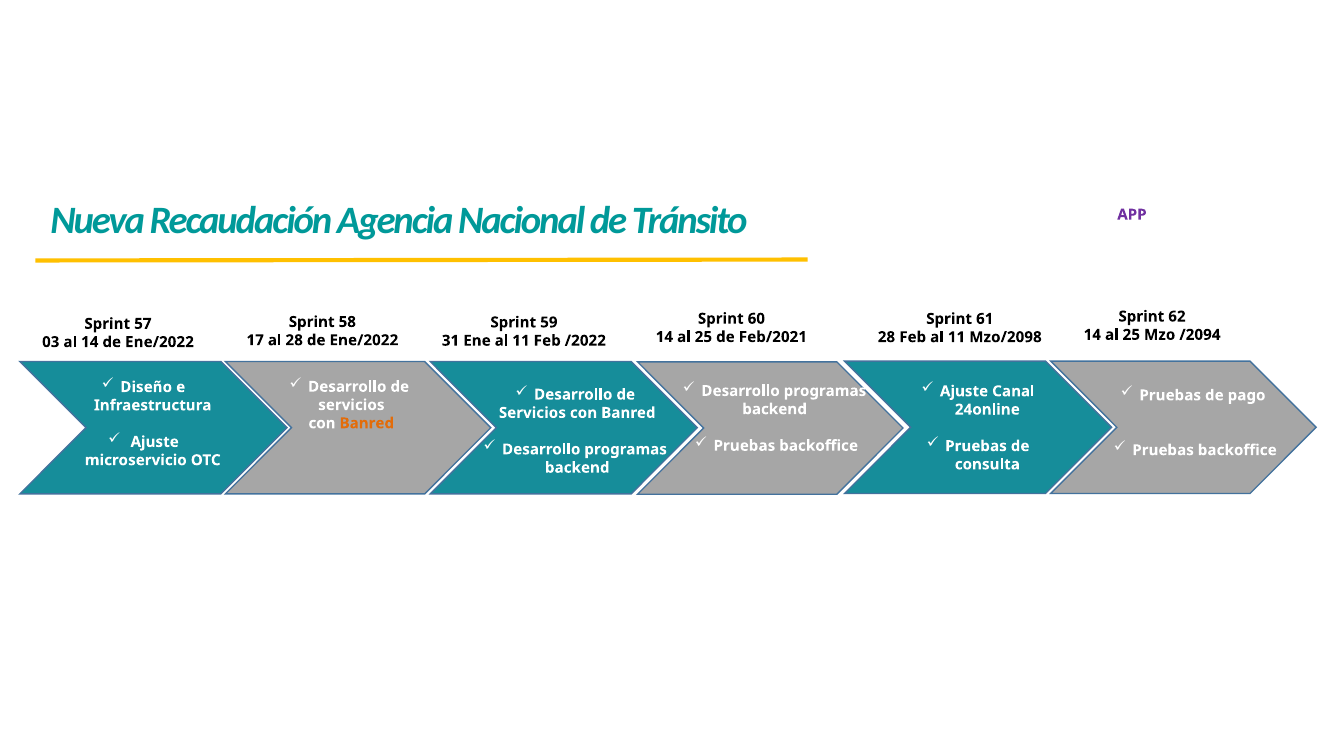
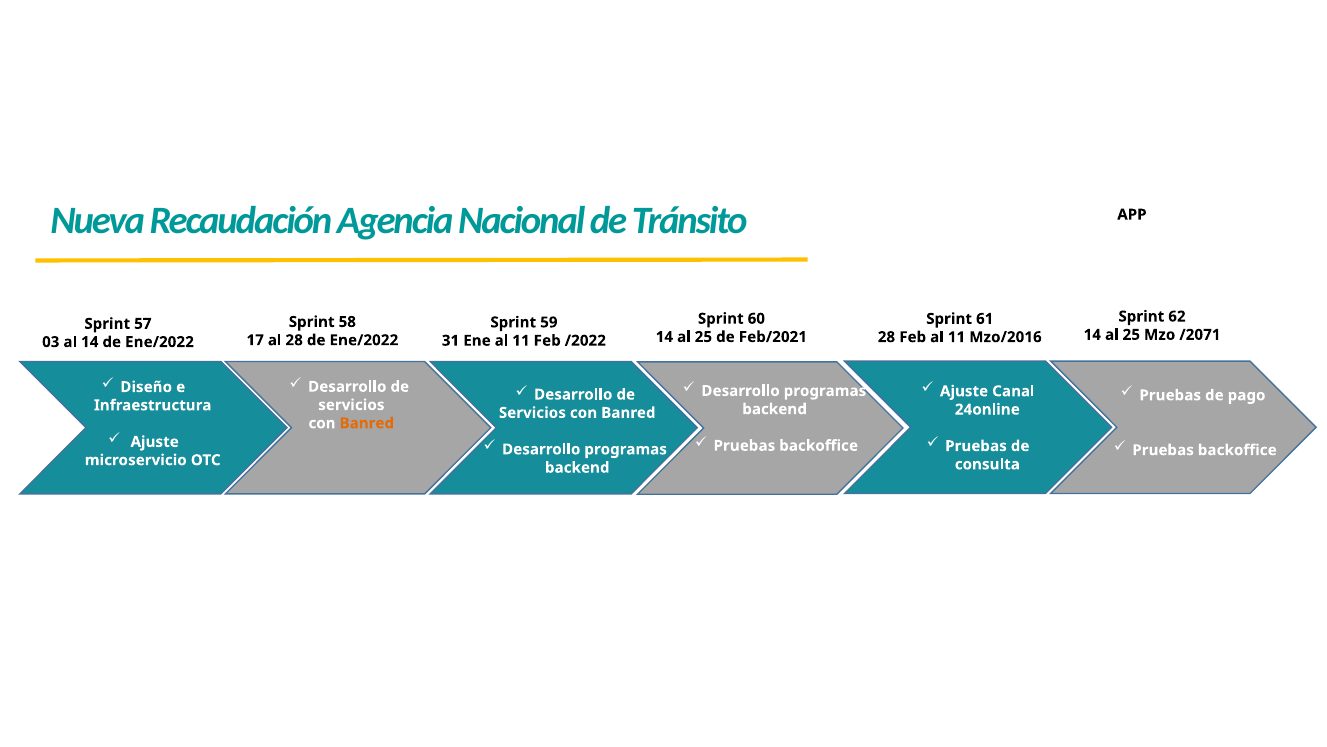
APP colour: purple -> black
/2094: /2094 -> /2071
Mzo/2098: Mzo/2098 -> Mzo/2016
